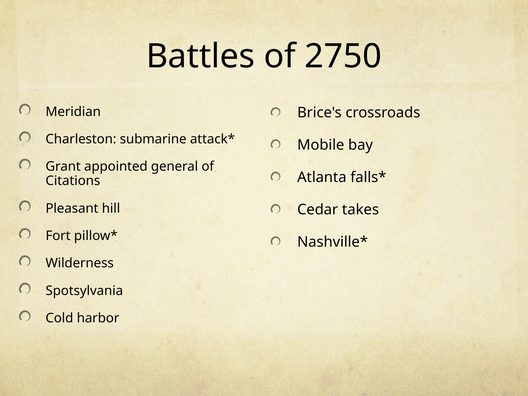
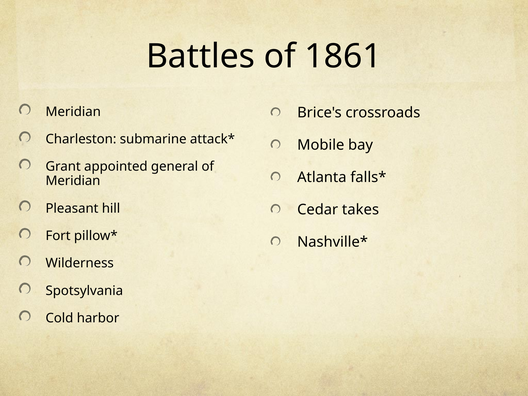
2750: 2750 -> 1861
Citations at (73, 181): Citations -> Meridian
